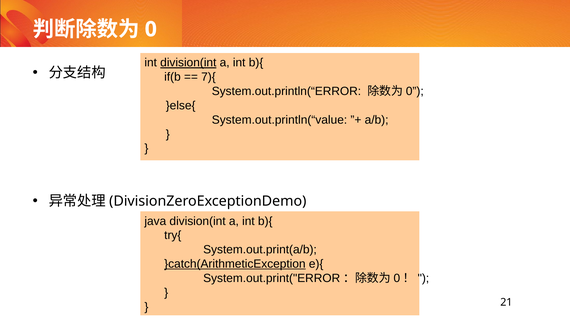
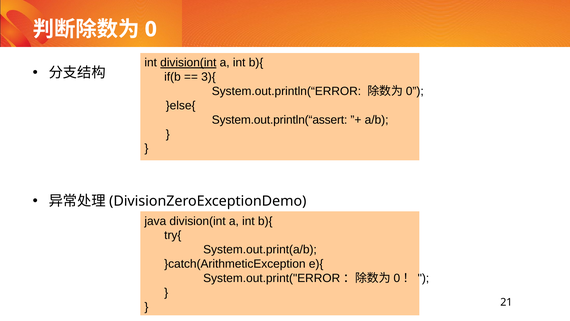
7){: 7){ -> 3){
System.out.println(“value: System.out.println(“value -> System.out.println(“assert
}catch(ArithmeticException underline: present -> none
